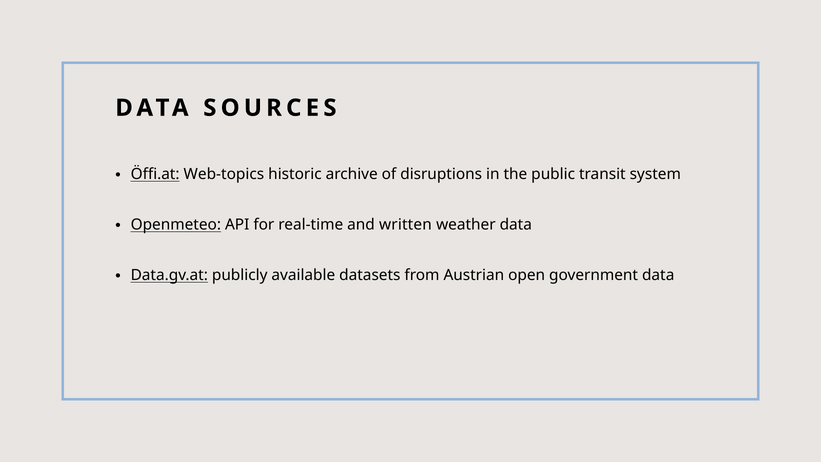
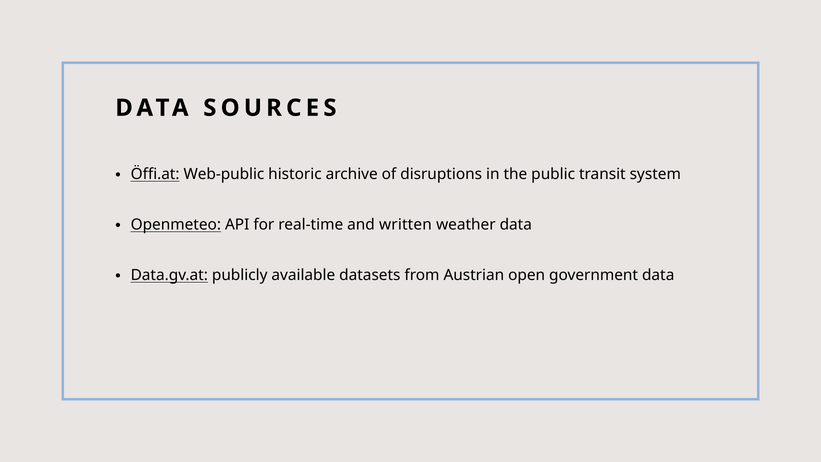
Web-topics: Web-topics -> Web-public
